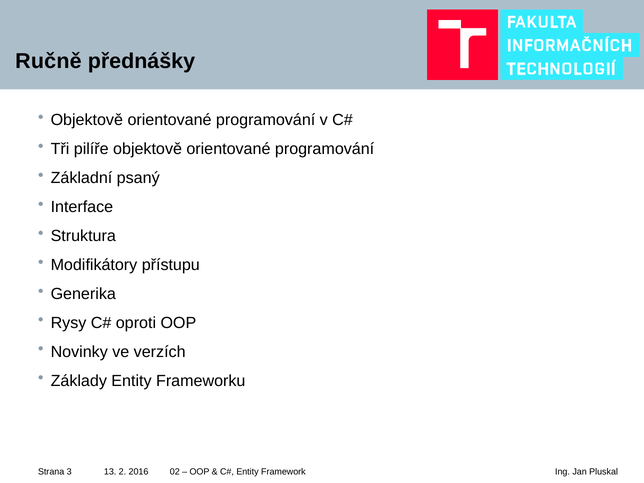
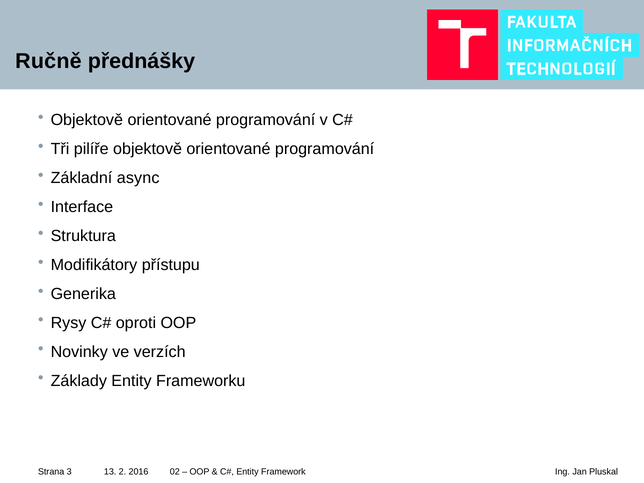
psaný: psaný -> async
